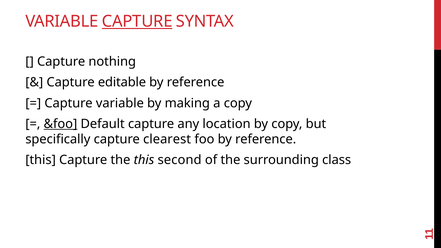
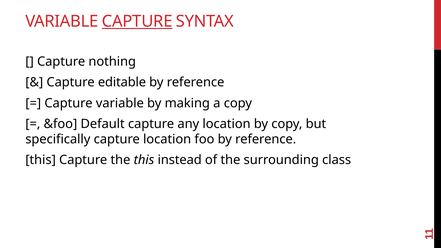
&foo underline: present -> none
capture clearest: clearest -> location
second: second -> instead
